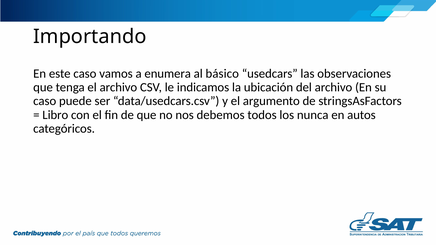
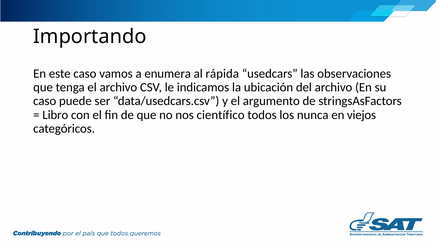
básico: básico -> rápida
debemos: debemos -> científico
autos: autos -> viejos
